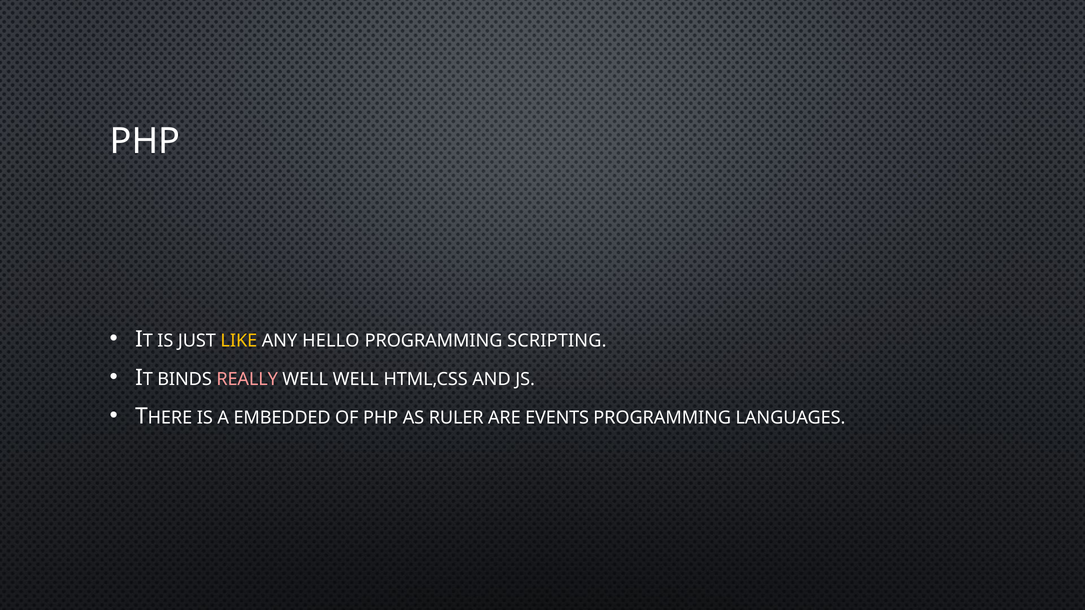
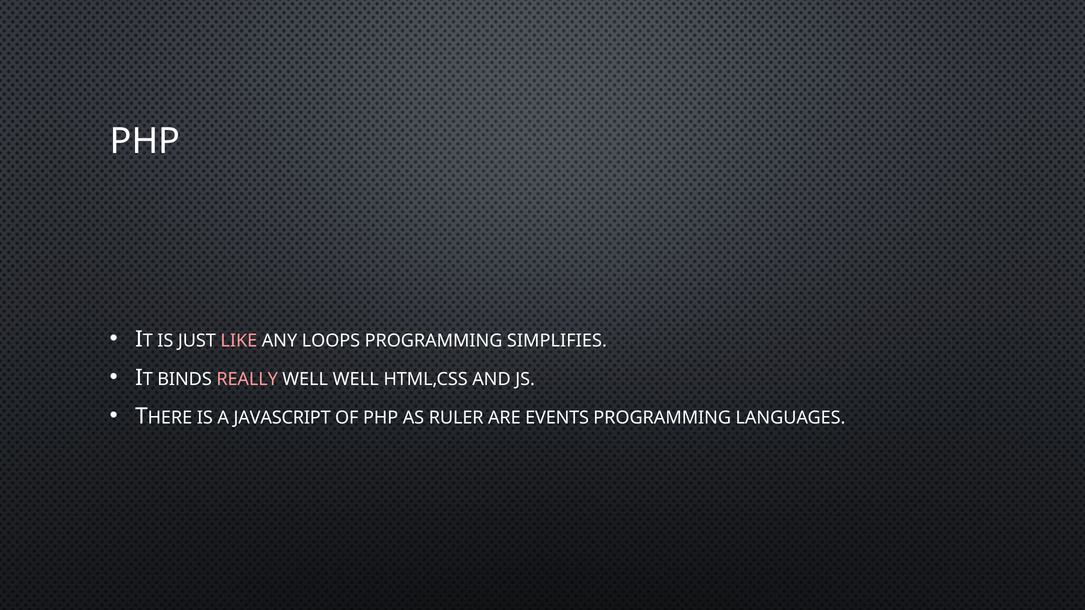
LIKE colour: yellow -> pink
HELLO: HELLO -> LOOPS
SCRIPTING: SCRIPTING -> SIMPLIFIES
EMBEDDED: EMBEDDED -> JAVASCRIPT
